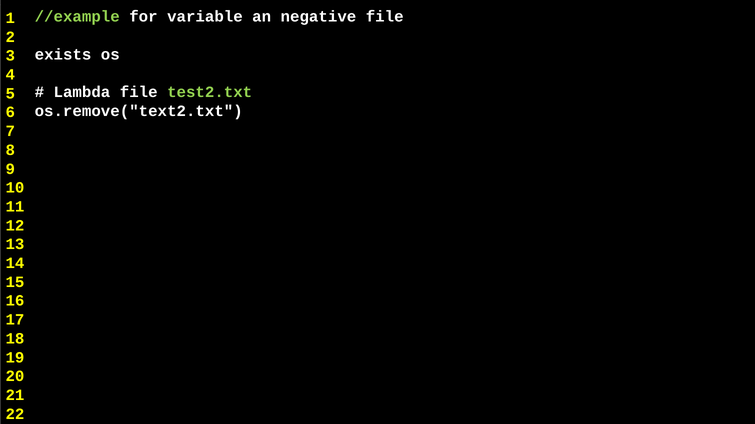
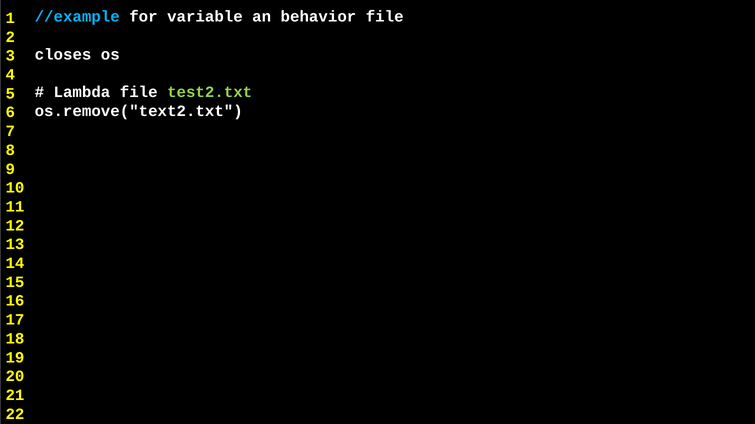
//example colour: light green -> light blue
negative: negative -> behavior
exists: exists -> closes
